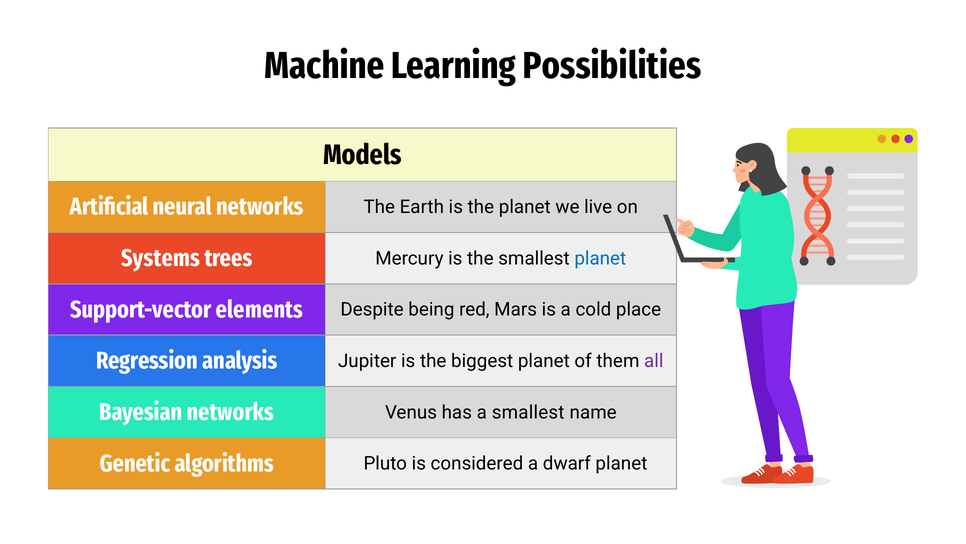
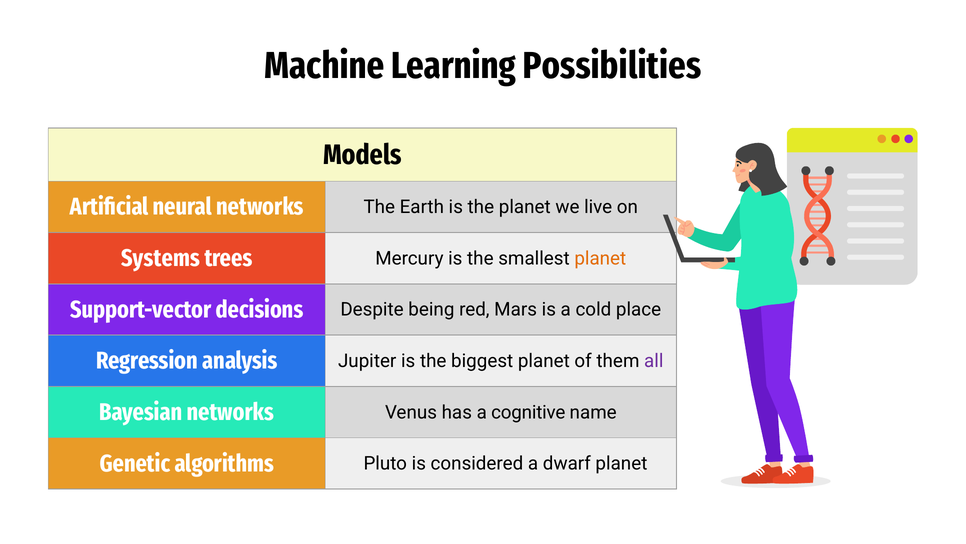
planet at (600, 258) colour: blue -> orange
elements: elements -> decisions
a smallest: smallest -> cognitive
